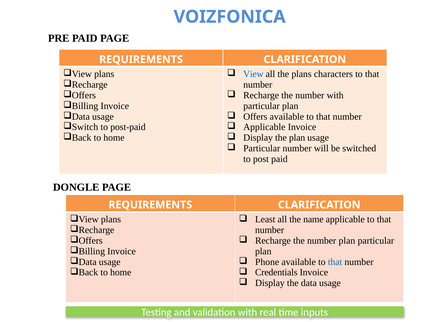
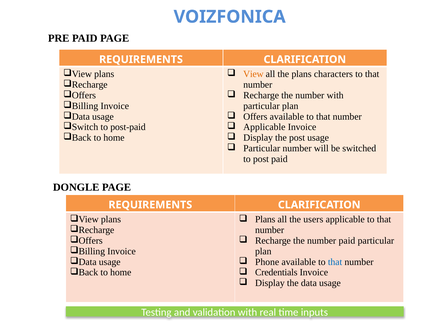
View colour: blue -> orange
the plan: plan -> post
Least at (265, 219): Least -> Plans
name: name -> users
number plan: plan -> paid
